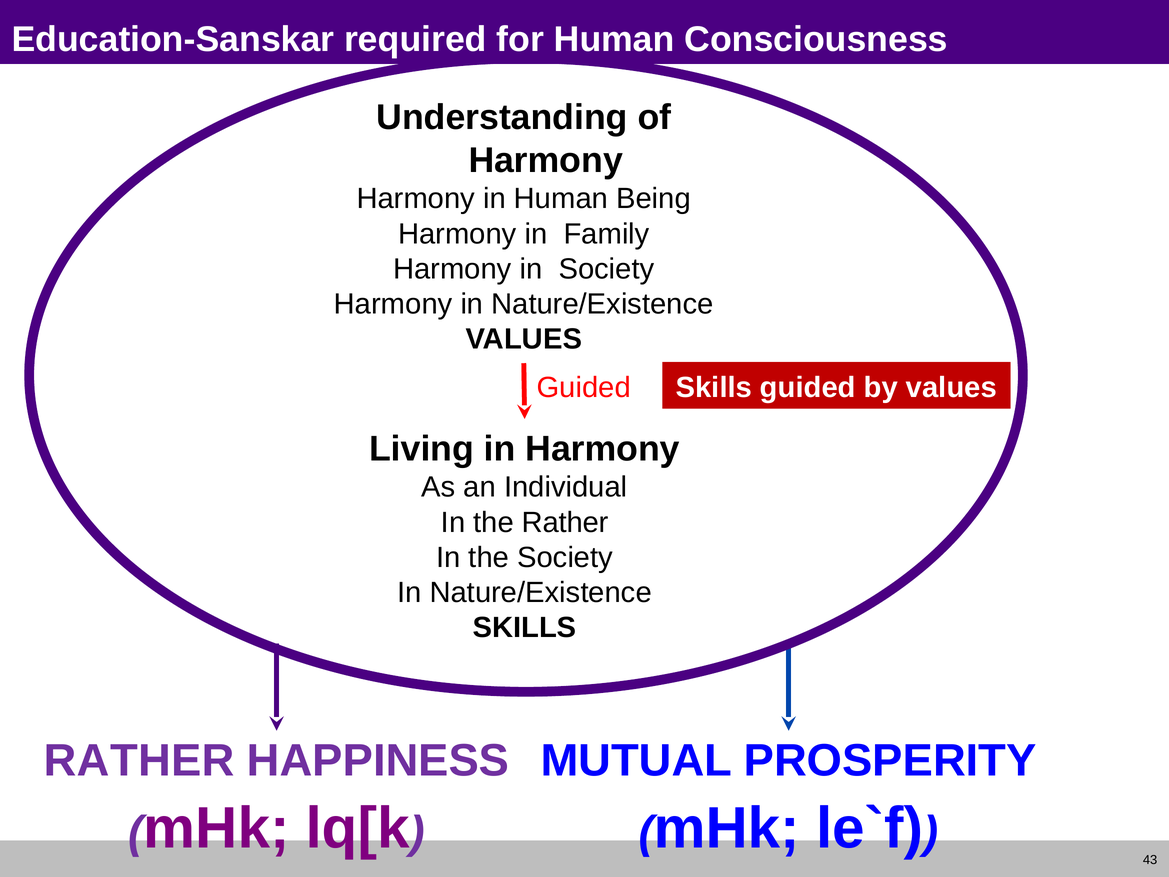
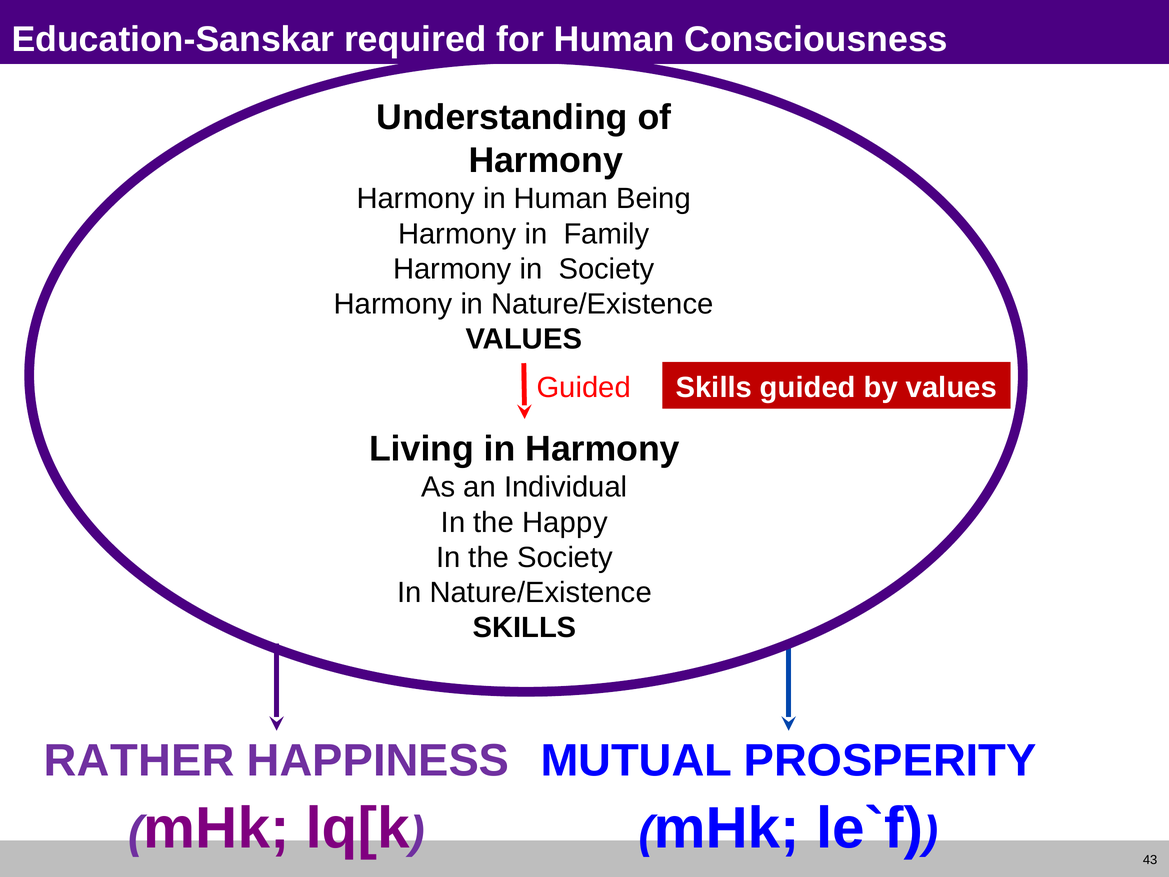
the Rather: Rather -> Happy
